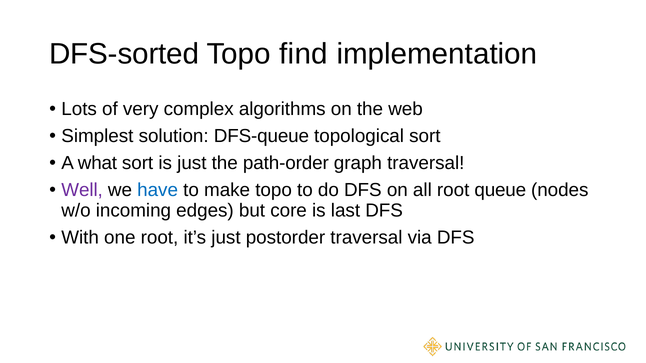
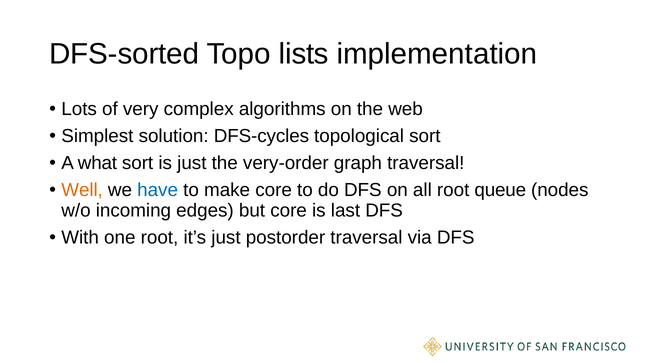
find: find -> lists
DFS-queue: DFS-queue -> DFS-cycles
path-order: path-order -> very-order
Well colour: purple -> orange
make topo: topo -> core
